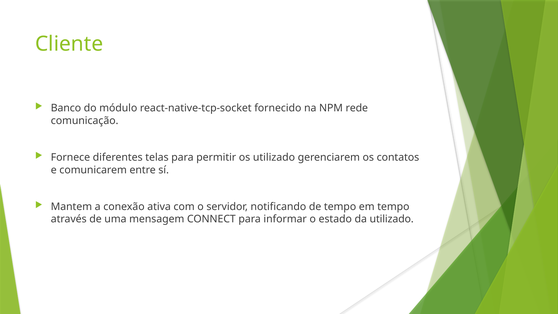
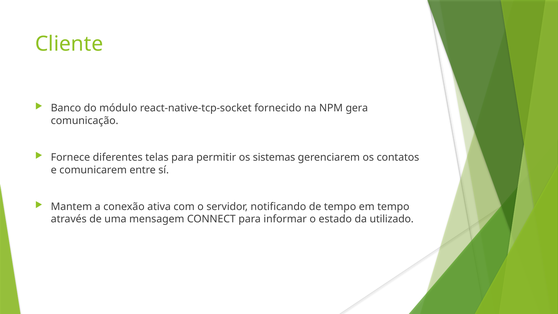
rede: rede -> gera
os utilizado: utilizado -> sistemas
